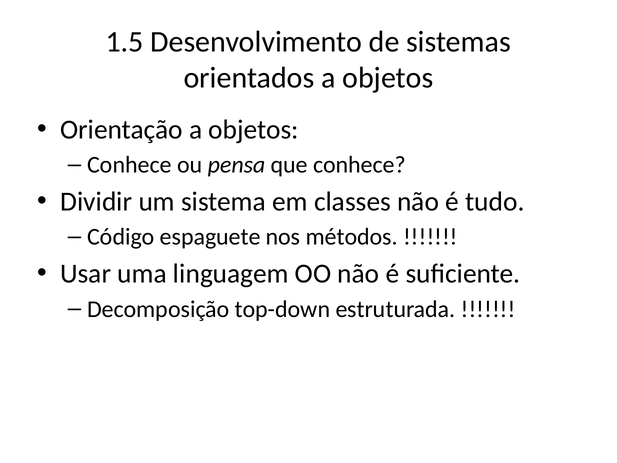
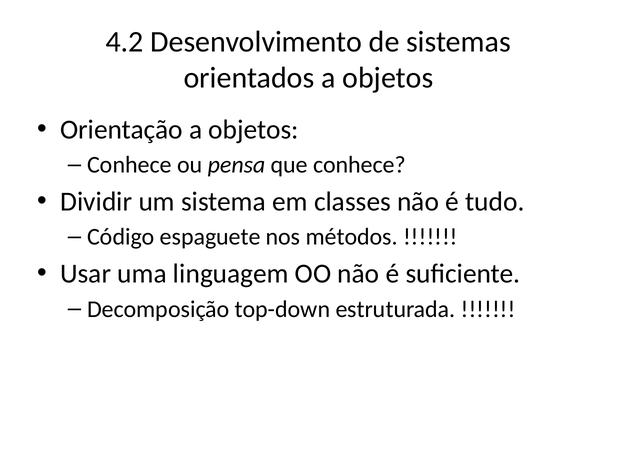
1.5: 1.5 -> 4.2
